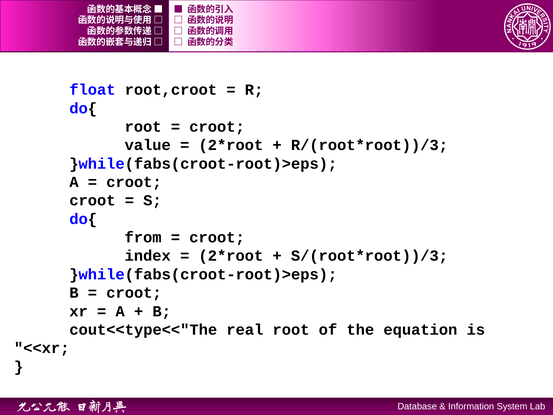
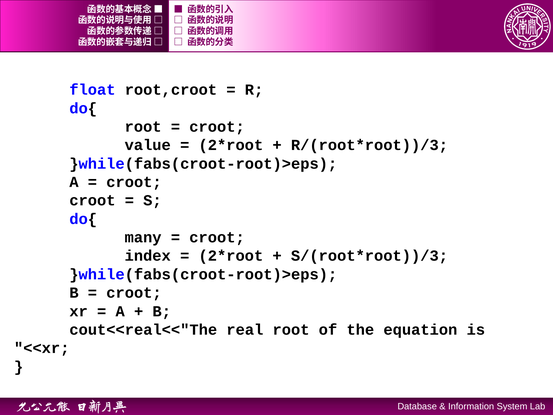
from: from -> many
cout<<type<<″The: cout<<type<<″The -> cout<<real<<″The
